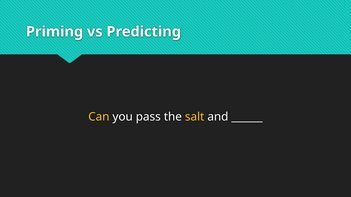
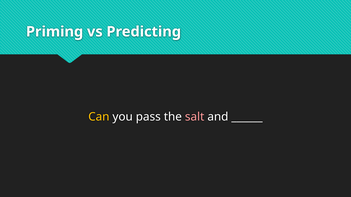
salt colour: yellow -> pink
